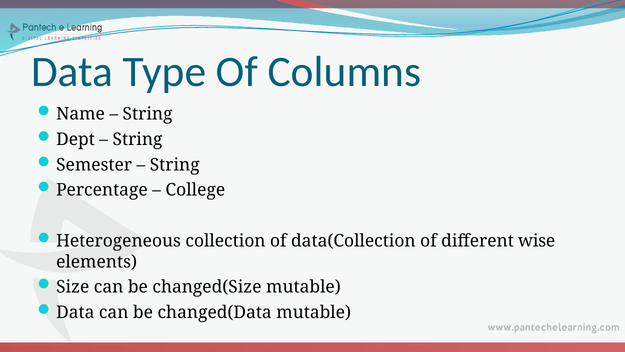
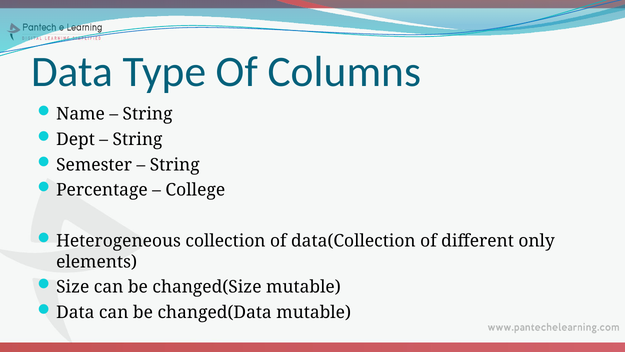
wise: wise -> only
